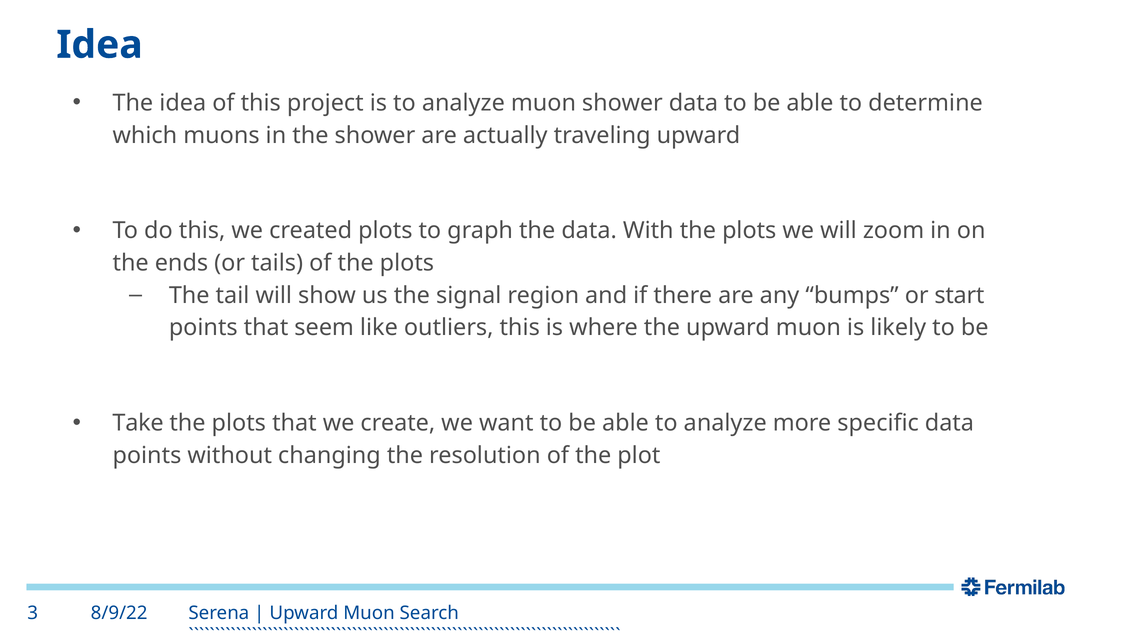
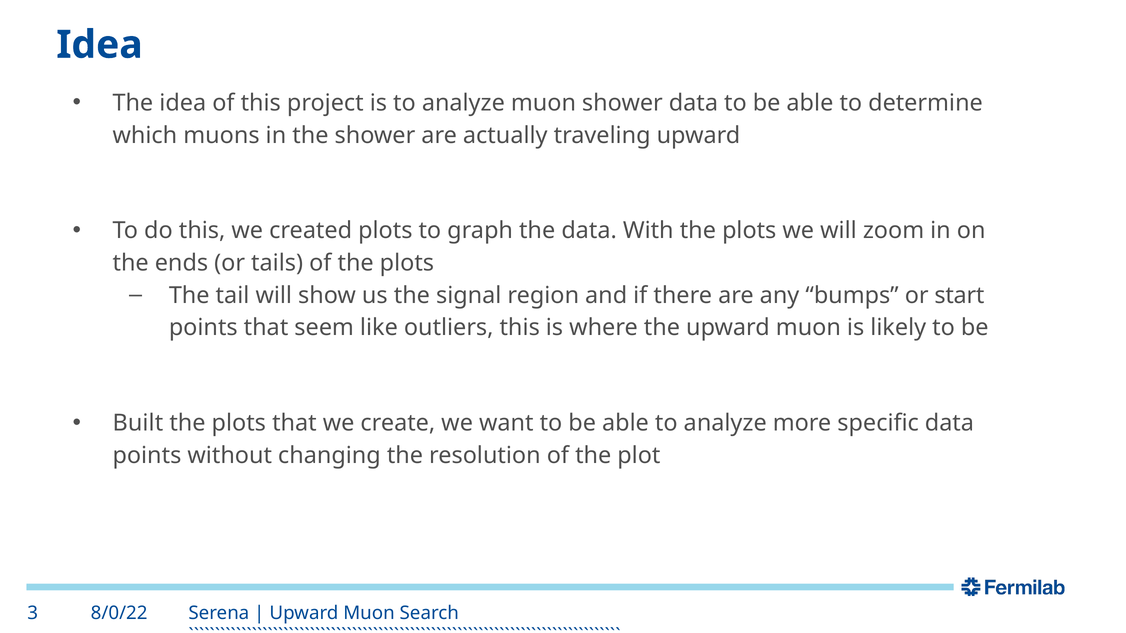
Take: Take -> Built
8/9/22: 8/9/22 -> 8/0/22
